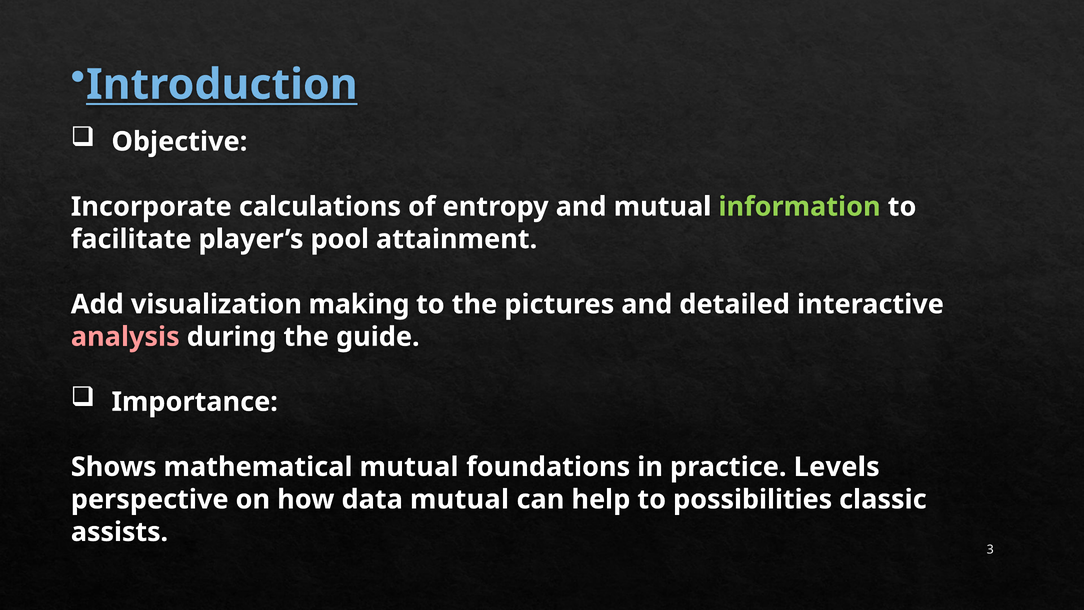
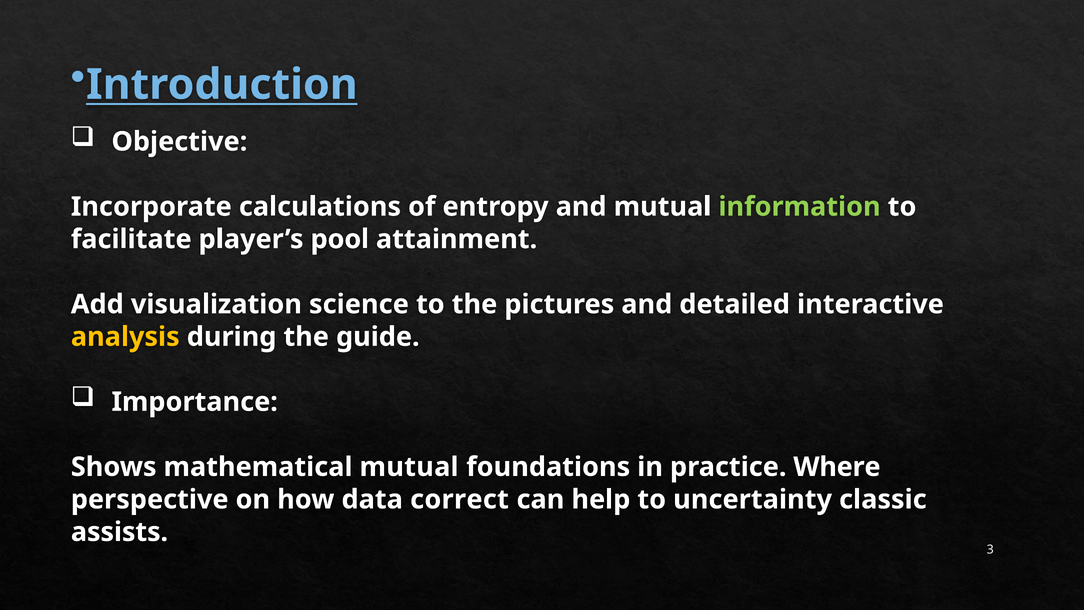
making: making -> science
analysis colour: pink -> yellow
Levels: Levels -> Where
data mutual: mutual -> correct
possibilities: possibilities -> uncertainty
